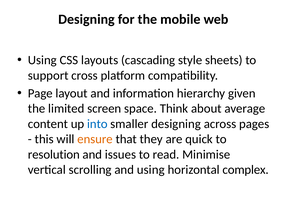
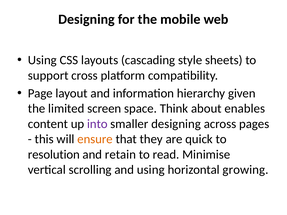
average: average -> enables
into colour: blue -> purple
issues: issues -> retain
complex: complex -> growing
